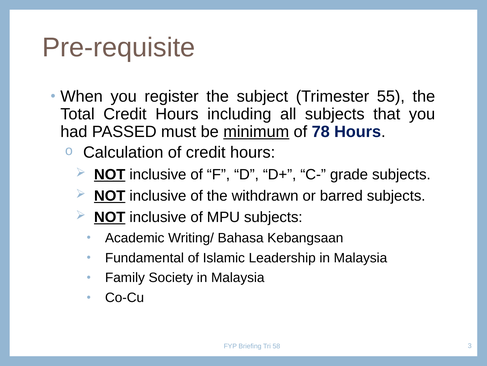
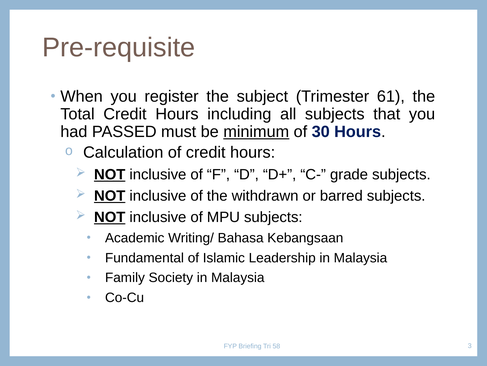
55: 55 -> 61
78: 78 -> 30
